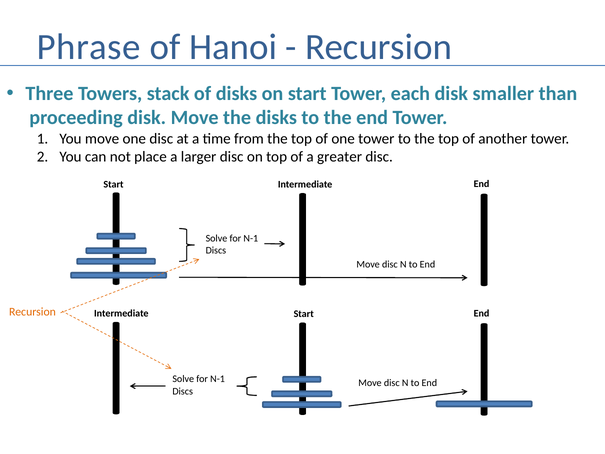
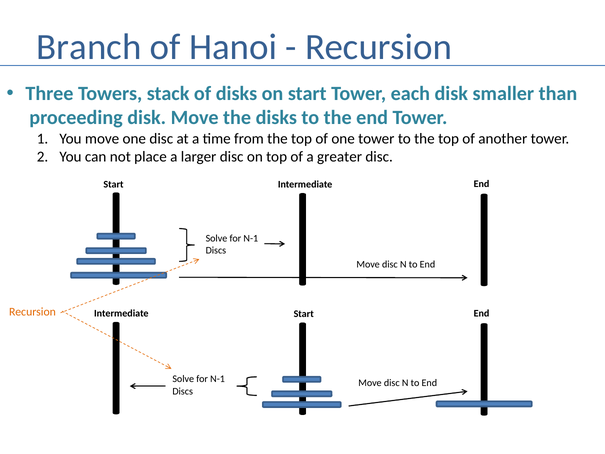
Phrase: Phrase -> Branch
